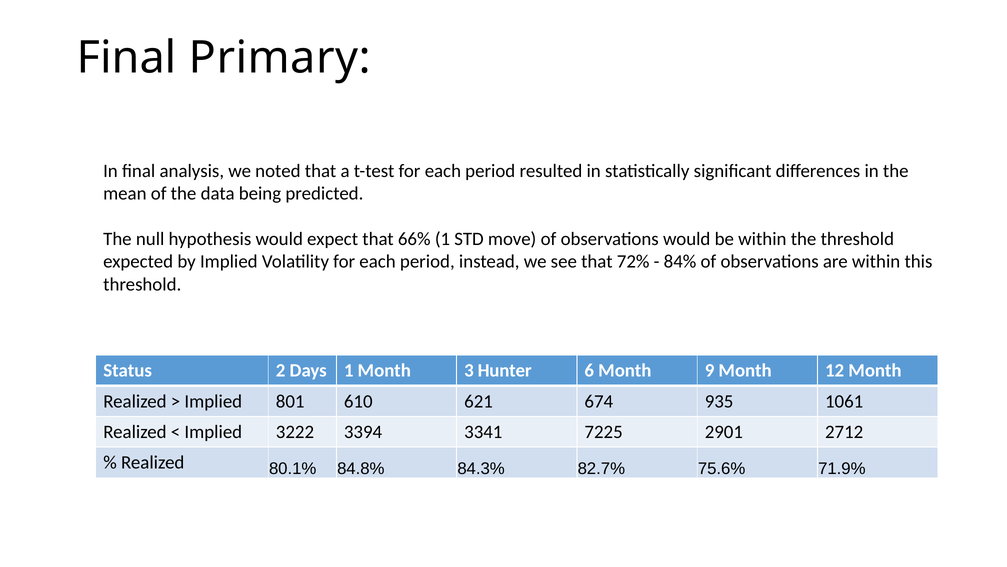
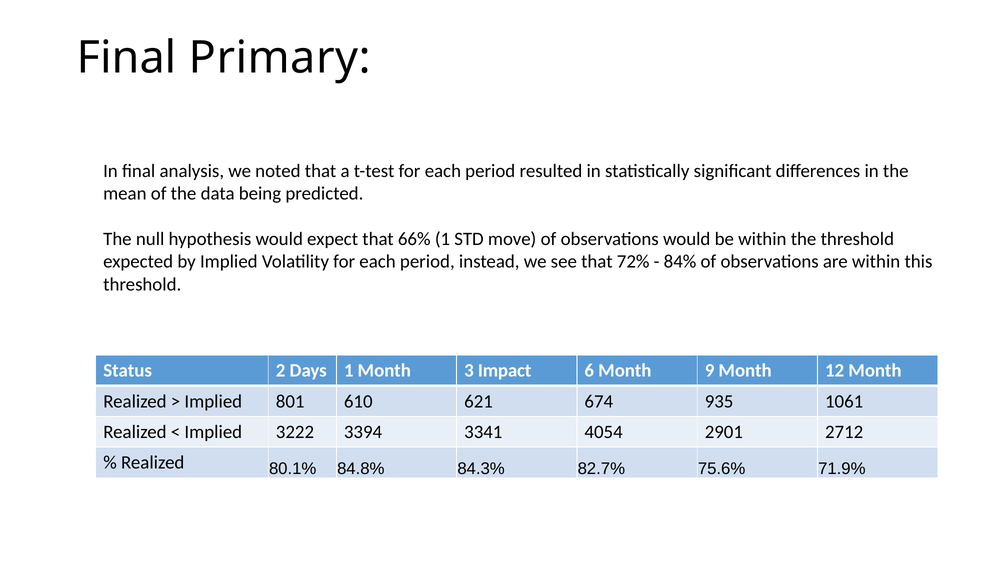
Hunter: Hunter -> Impact
7225: 7225 -> 4054
